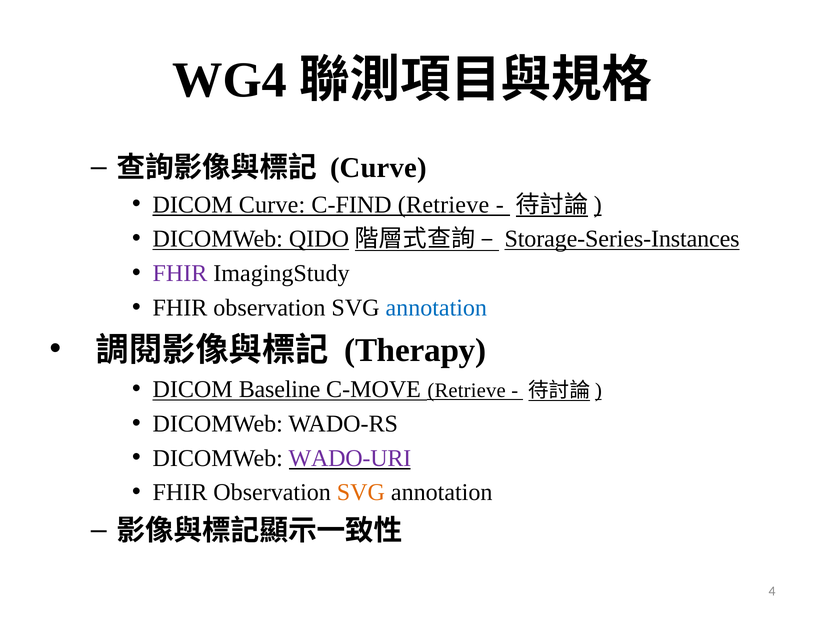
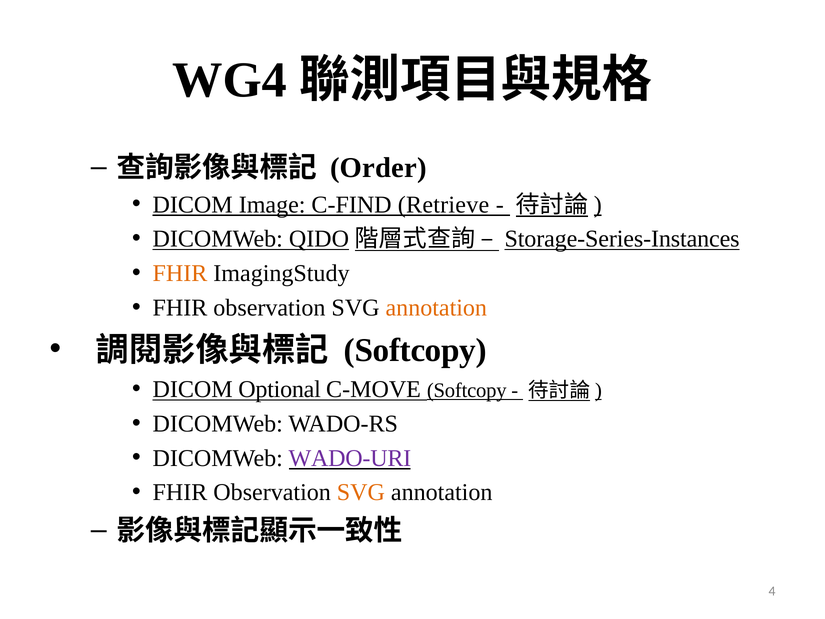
Curve at (378, 168): Curve -> Order
DICOM Curve: Curve -> Image
FHIR at (180, 273) colour: purple -> orange
annotation at (436, 308) colour: blue -> orange
Therapy at (415, 350): Therapy -> Softcopy
Baseline: Baseline -> Optional
C-MOVE Retrieve: Retrieve -> Softcopy
